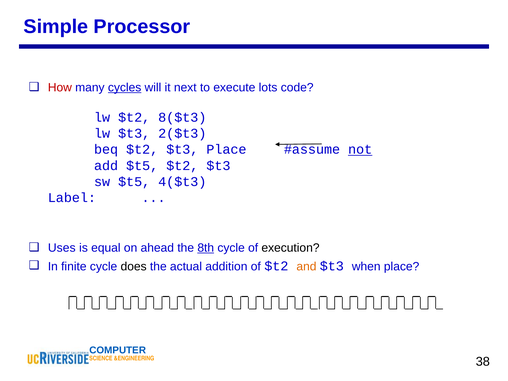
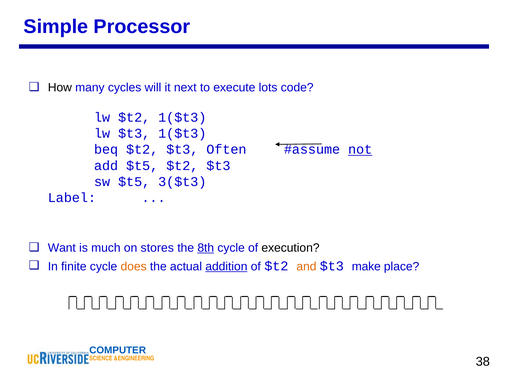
How colour: red -> black
cycles underline: present -> none
$t2 8($t3: 8($t3 -> 1($t3
$t3 2($t3: 2($t3 -> 1($t3
$t3 Place: Place -> Often
4($t3: 4($t3 -> 3($t3
Uses: Uses -> Want
equal: equal -> much
ahead: ahead -> stores
does colour: black -> orange
addition underline: none -> present
when: when -> make
